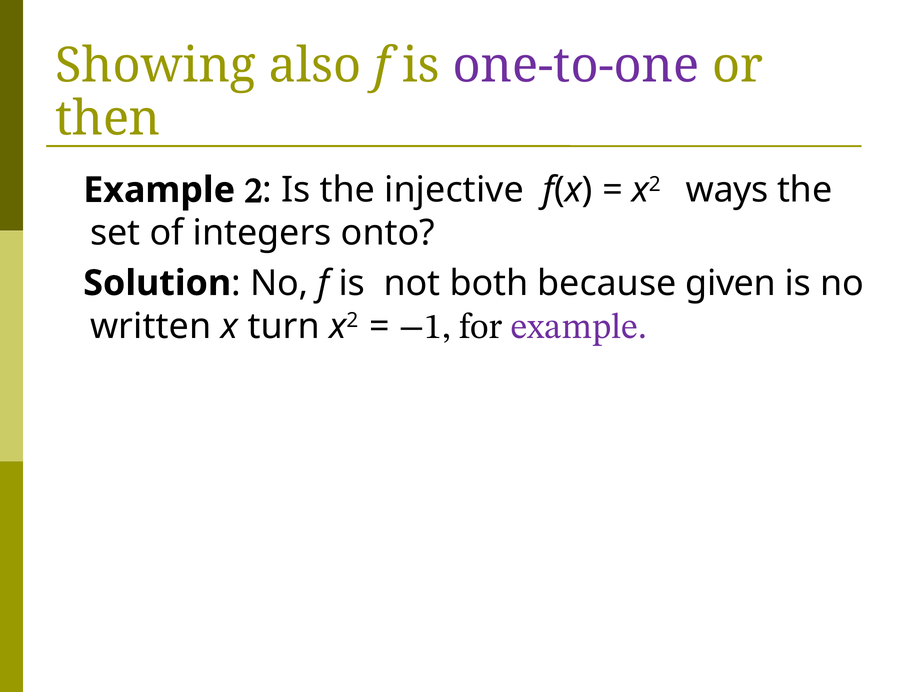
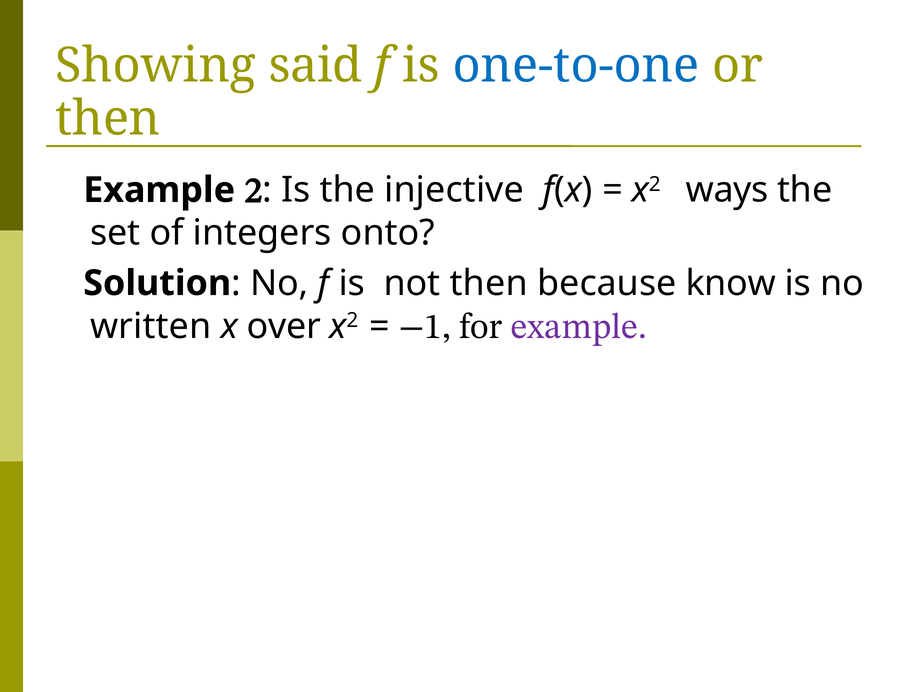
also: also -> said
one-to-one colour: purple -> blue
not both: both -> then
given: given -> know
turn: turn -> over
